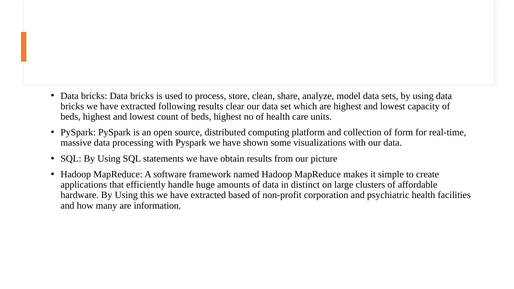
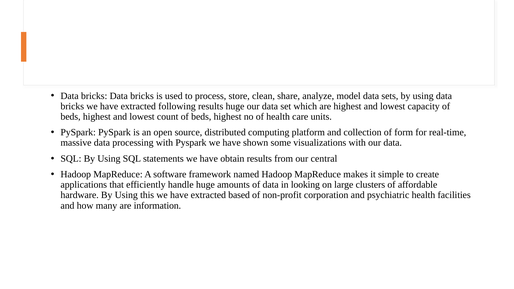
results clear: clear -> huge
picture: picture -> central
distinct: distinct -> looking
